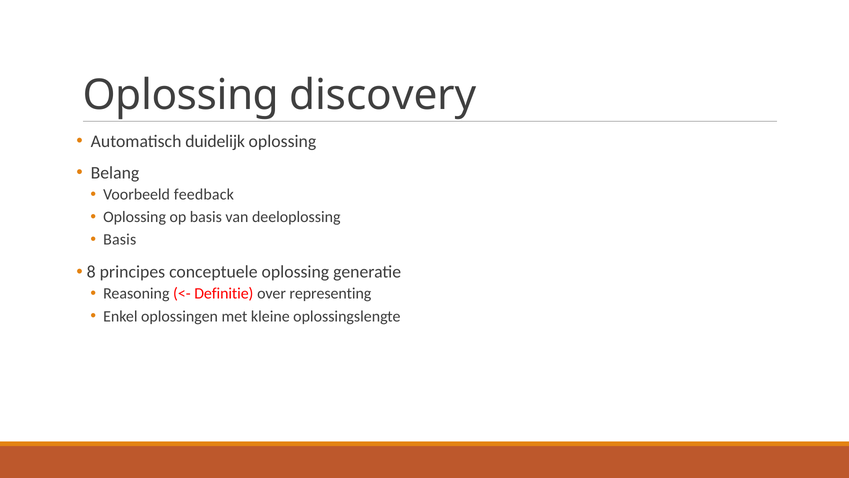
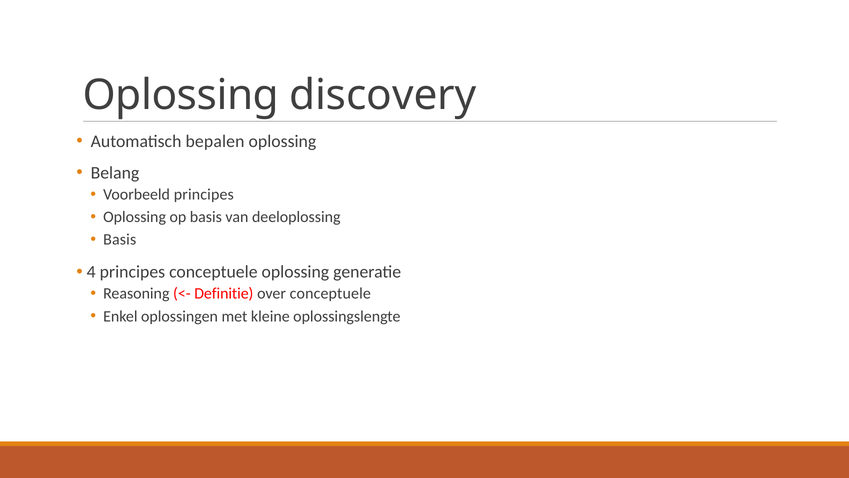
duidelijk: duidelijk -> bepalen
Voorbeeld feedback: feedback -> principes
8: 8 -> 4
over representing: representing -> conceptuele
